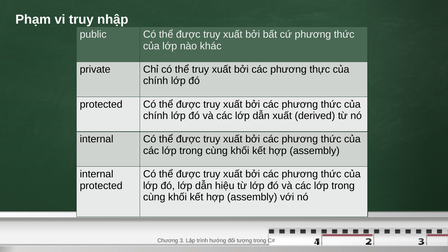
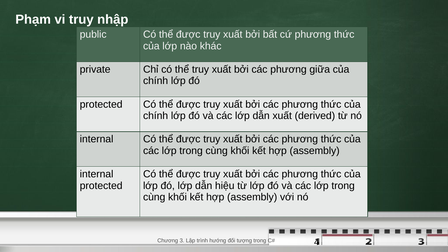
thực: thực -> giữa
